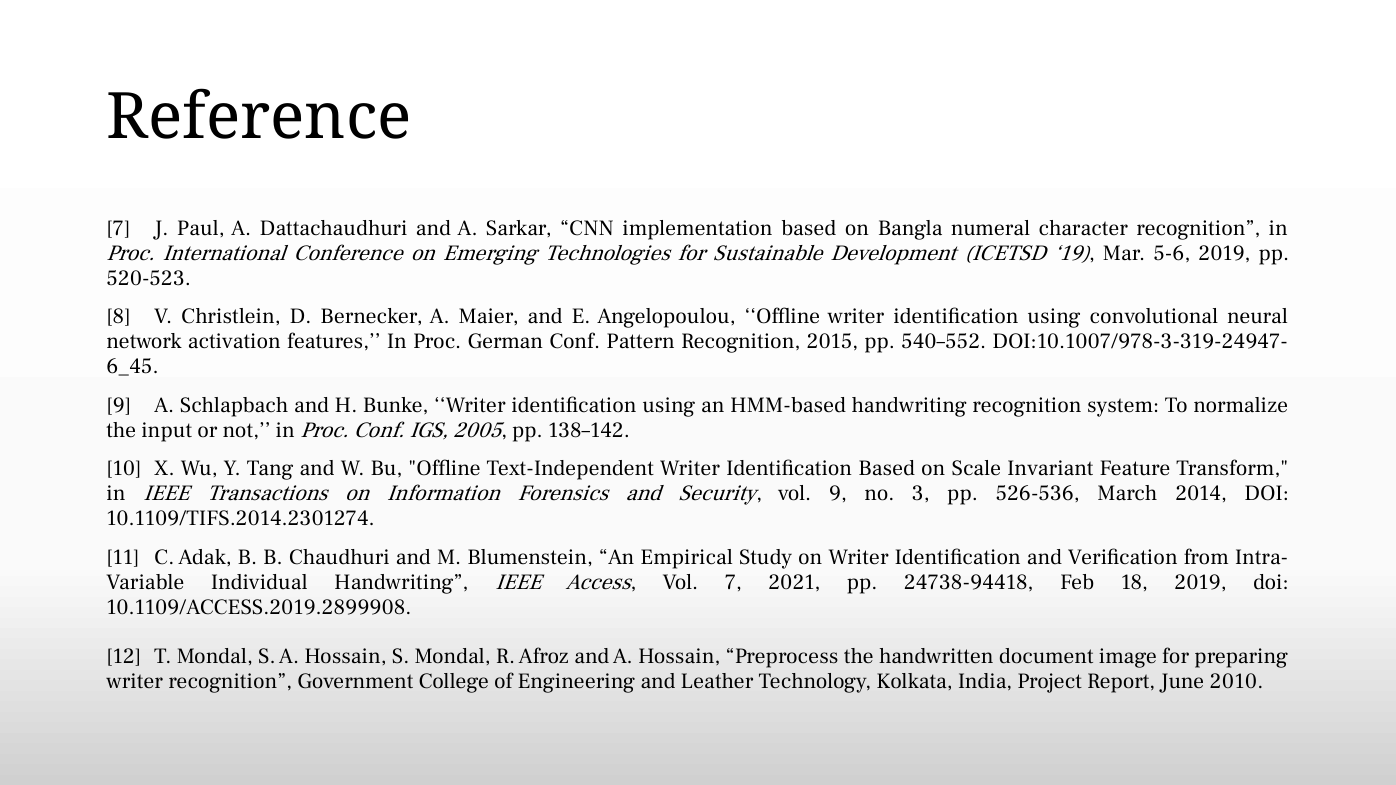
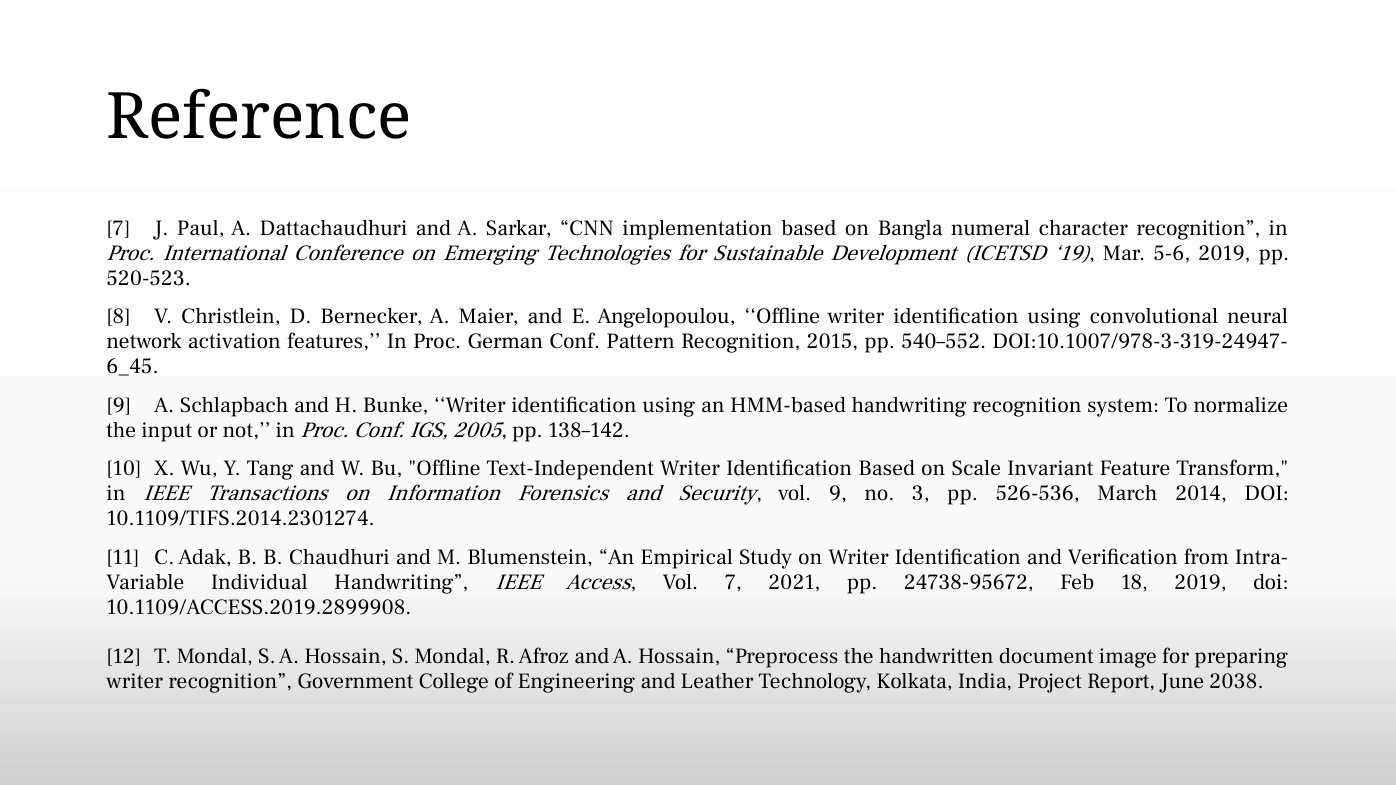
24738-94418: 24738-94418 -> 24738-95672
2010: 2010 -> 2038
